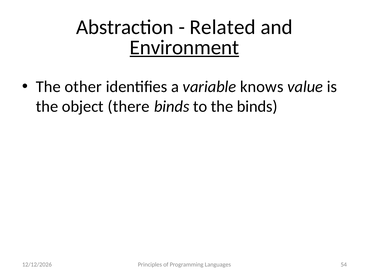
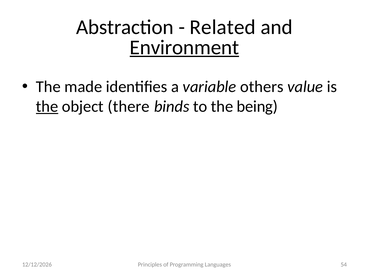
other: other -> made
knows: knows -> others
the at (47, 106) underline: none -> present
the binds: binds -> being
